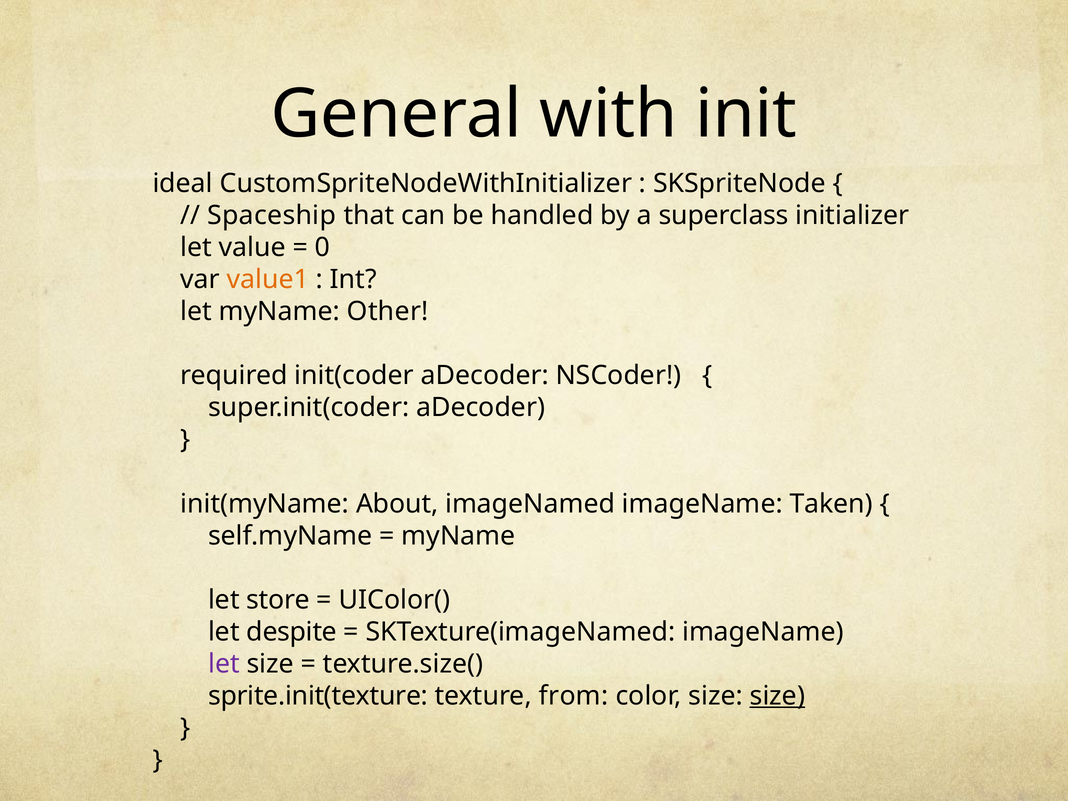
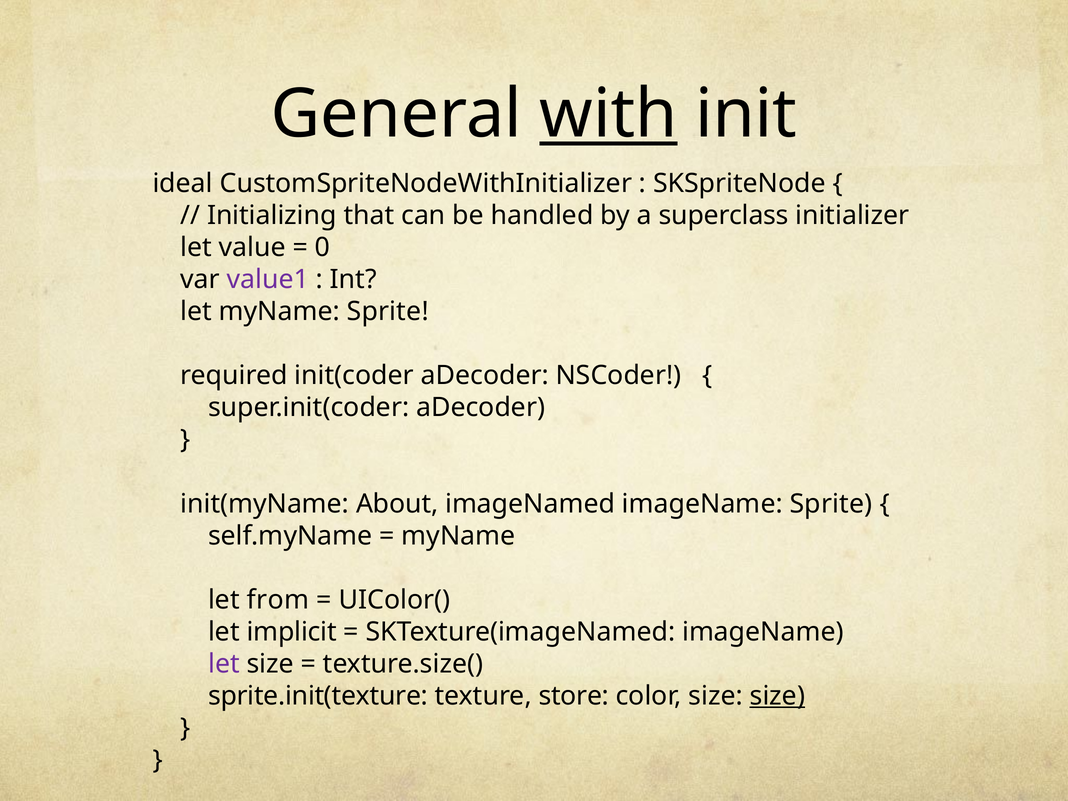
with underline: none -> present
Spaceship: Spaceship -> Initializing
value1 colour: orange -> purple
myName Other: Other -> Sprite
imageName Taken: Taken -> Sprite
store: store -> from
despite: despite -> implicit
from: from -> store
